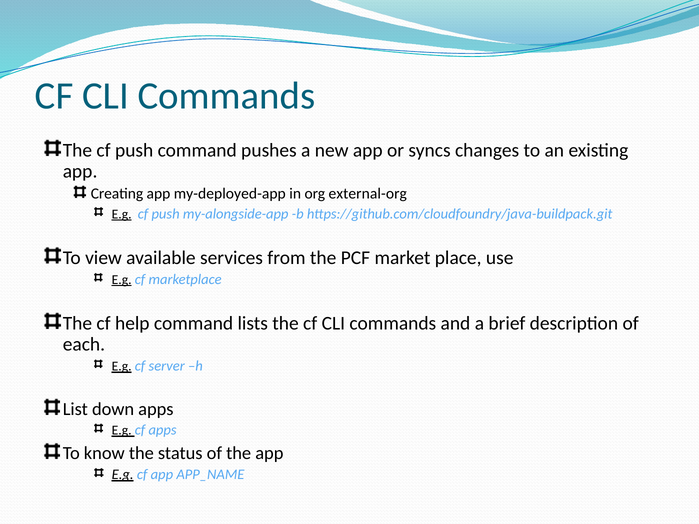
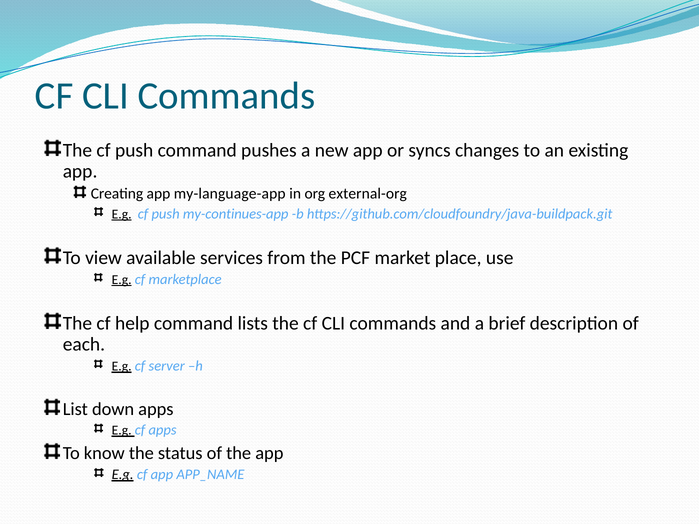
my-deployed-app: my-deployed-app -> my-language-app
my-alongside-app: my-alongside-app -> my-continues-app
